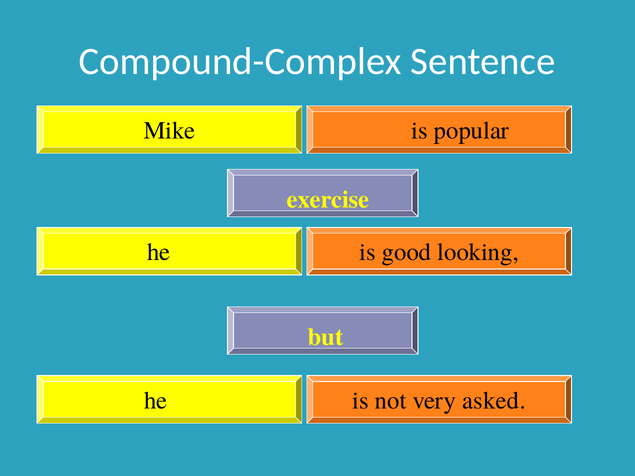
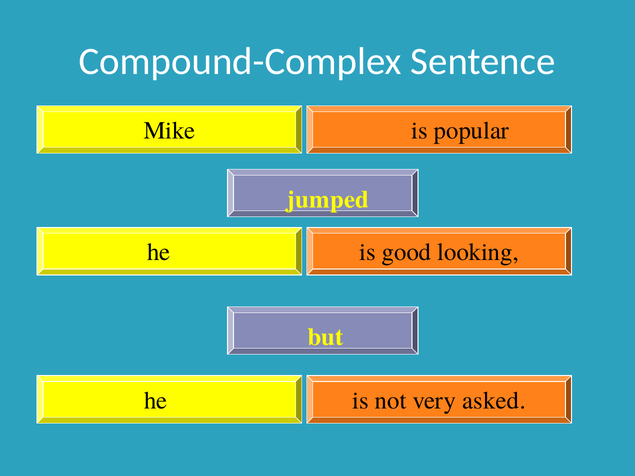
exercise: exercise -> jumped
